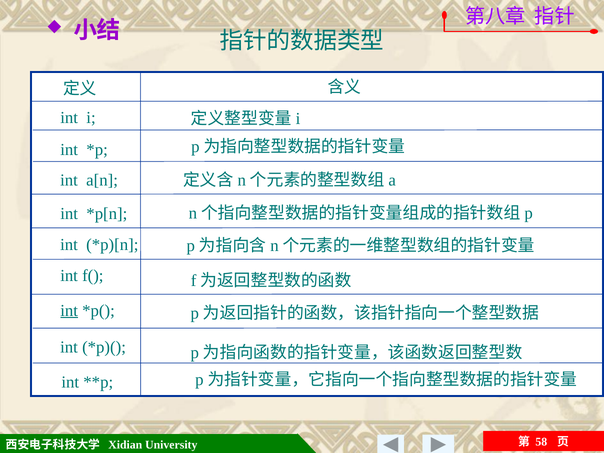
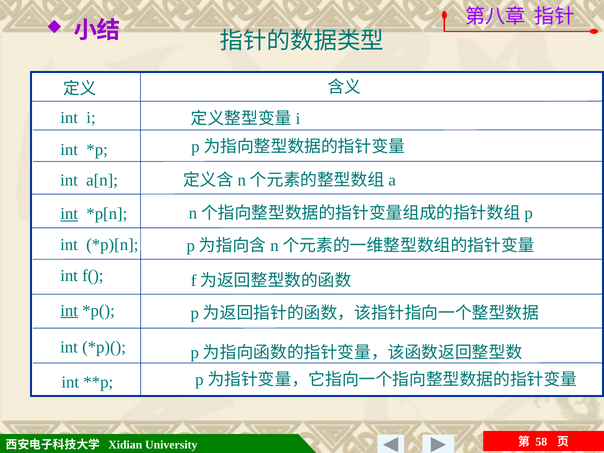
int at (69, 214) underline: none -> present
